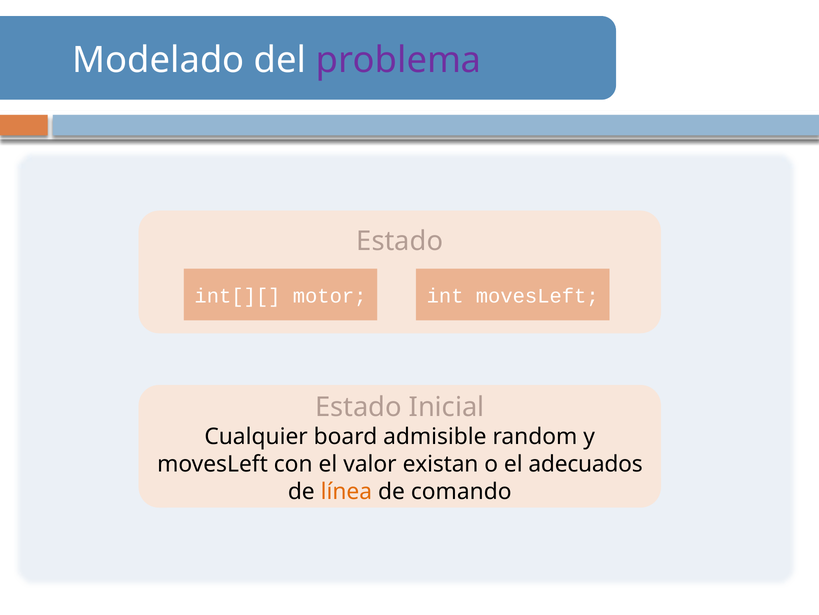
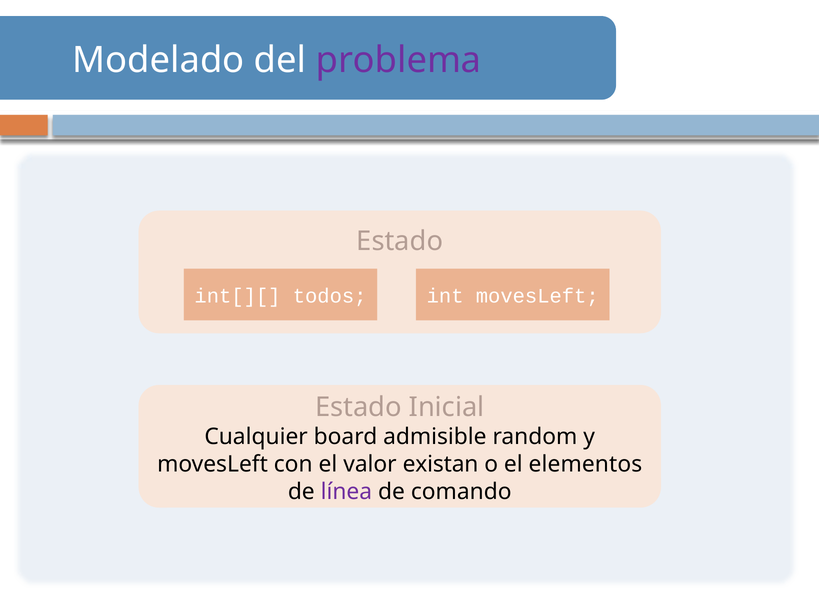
motor: motor -> todos
adecuados: adecuados -> elementos
línea colour: orange -> purple
